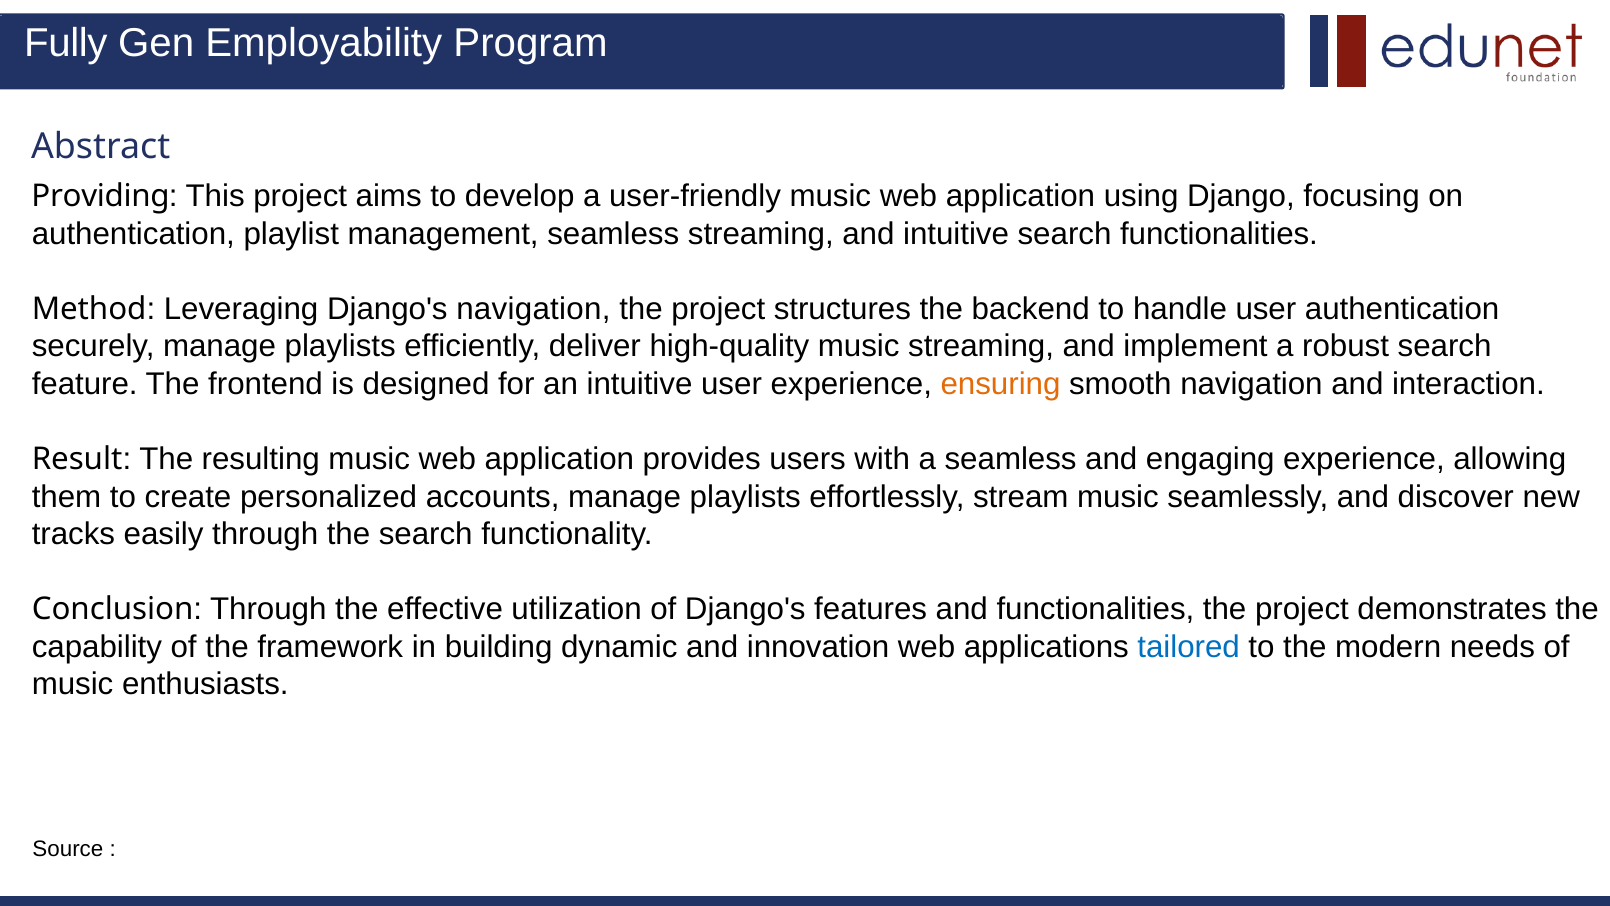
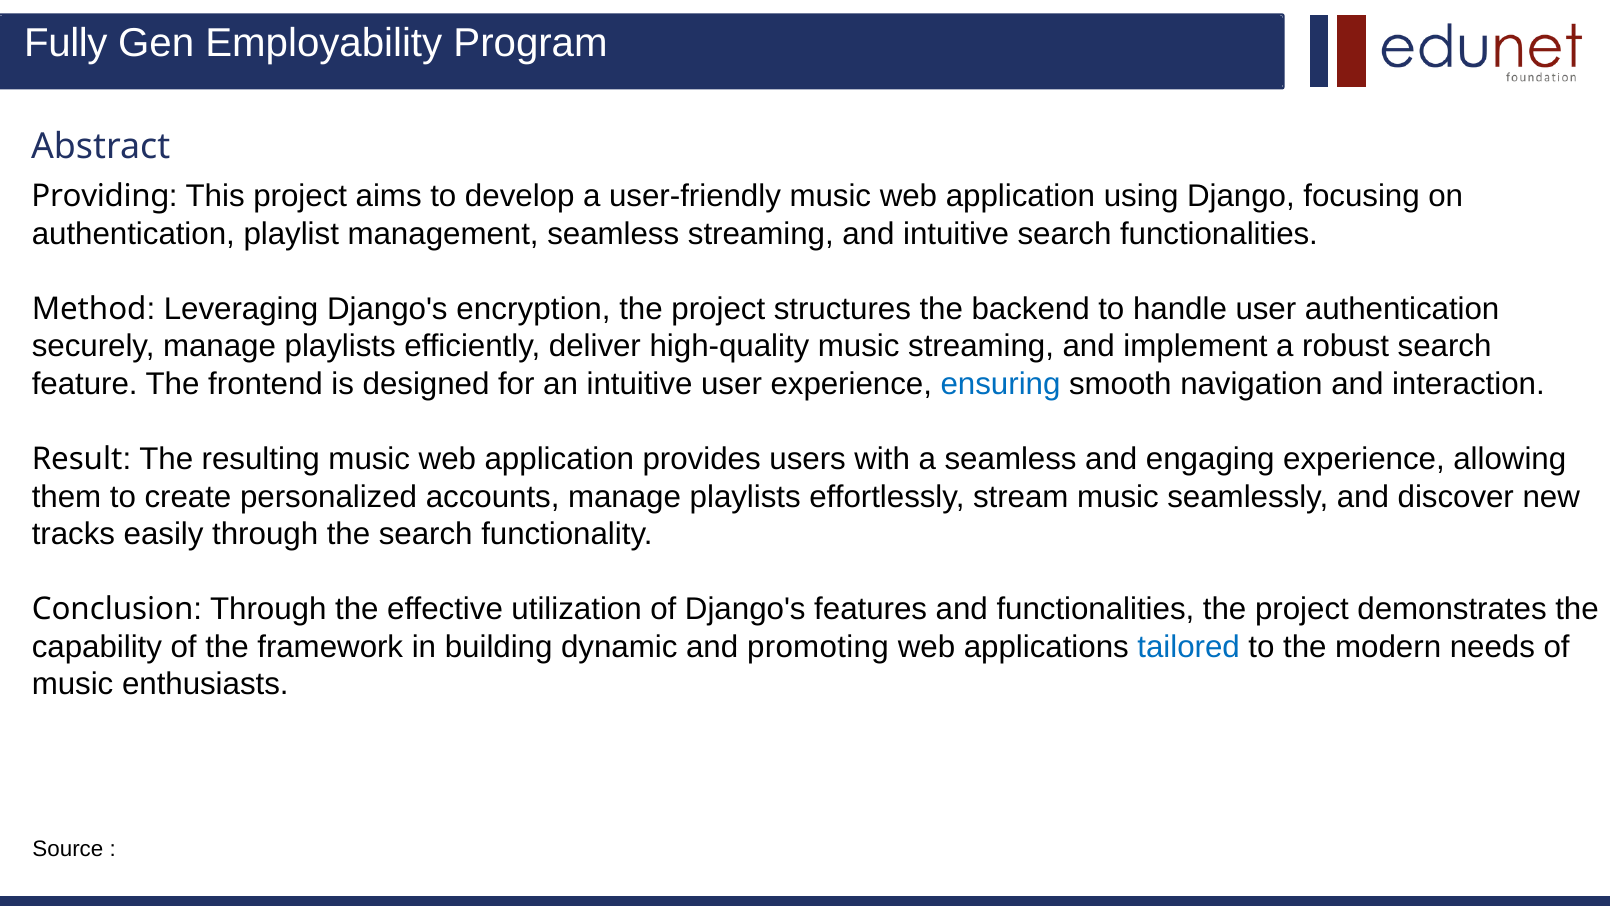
Django's navigation: navigation -> encryption
ensuring colour: orange -> blue
innovation: innovation -> promoting
